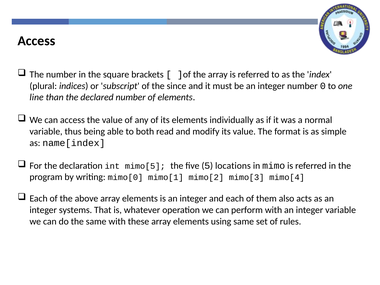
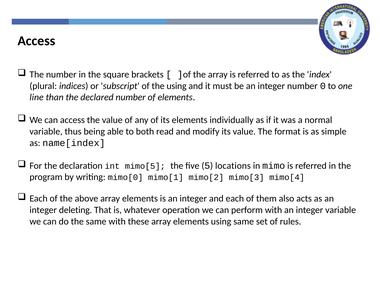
the since: since -> using
systems: systems -> deleting
